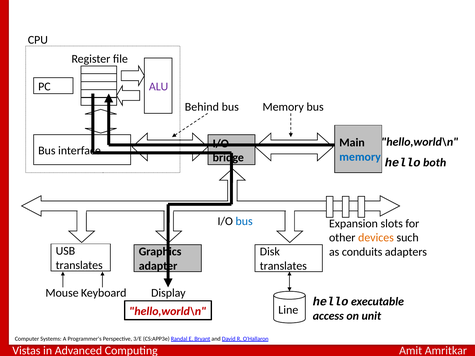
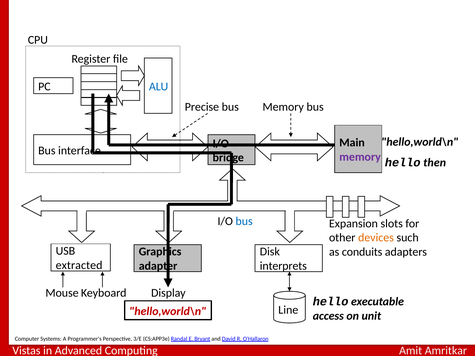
ALU colour: purple -> blue
Behind: Behind -> Precise
memory at (360, 157) colour: blue -> purple
both: both -> then
translates at (79, 265): translates -> extracted
translates at (283, 266): translates -> interprets
